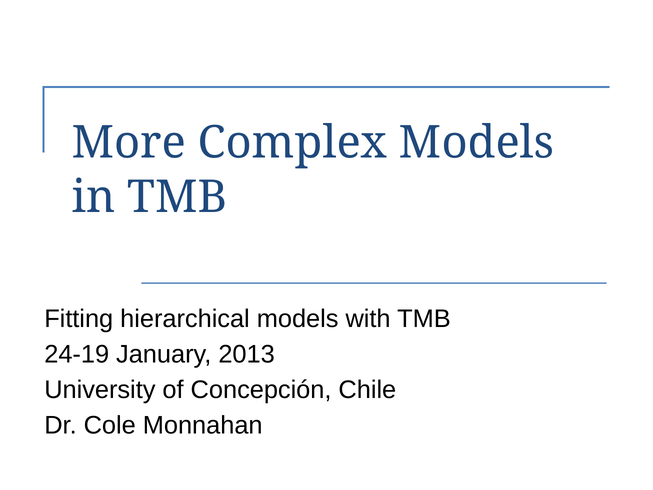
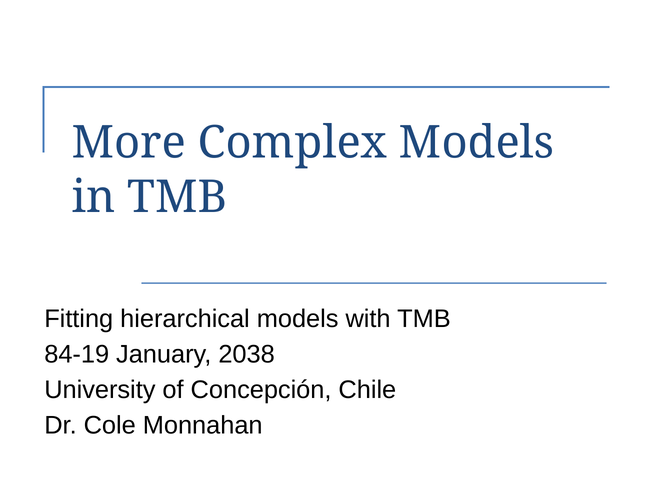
24-19: 24-19 -> 84-19
2013: 2013 -> 2038
